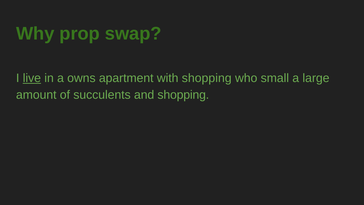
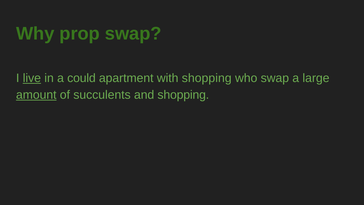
owns: owns -> could
who small: small -> swap
amount underline: none -> present
